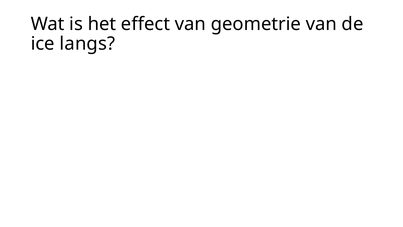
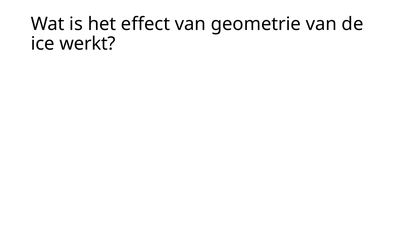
langs: langs -> werkt
